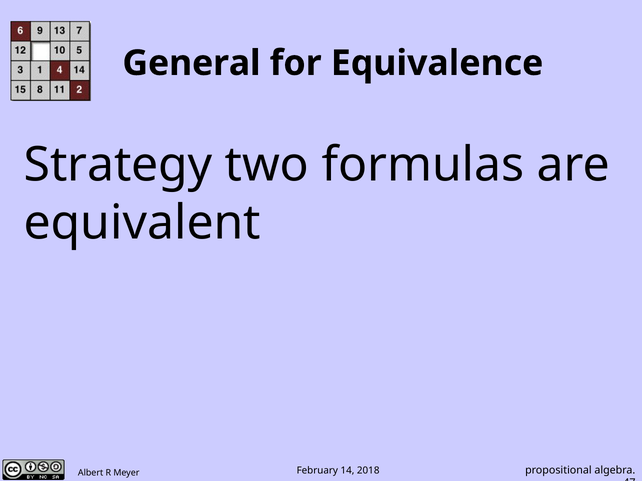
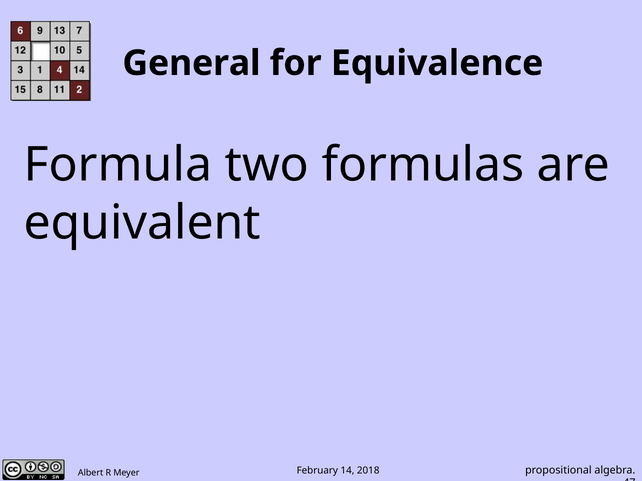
Strategy: Strategy -> Formula
